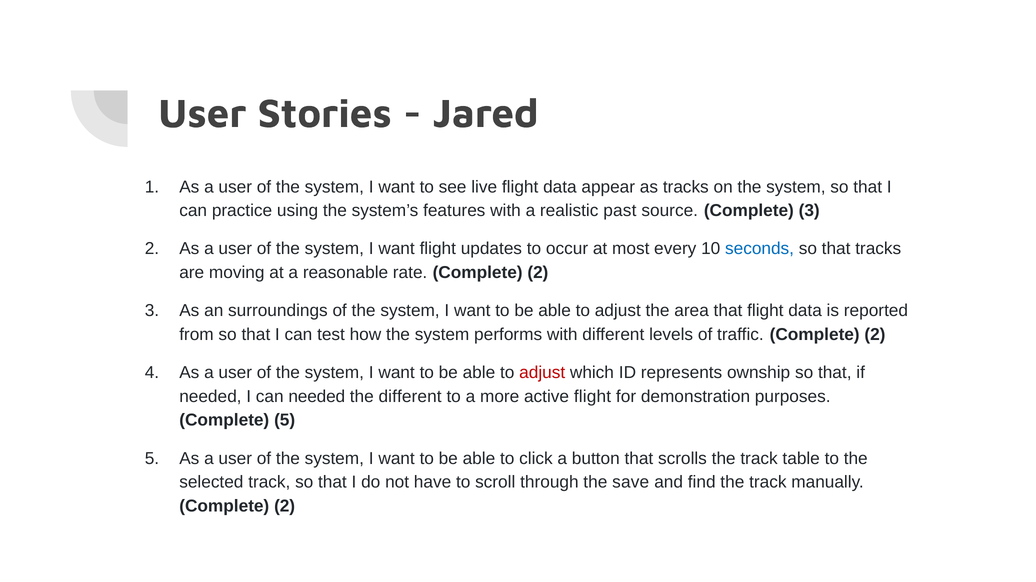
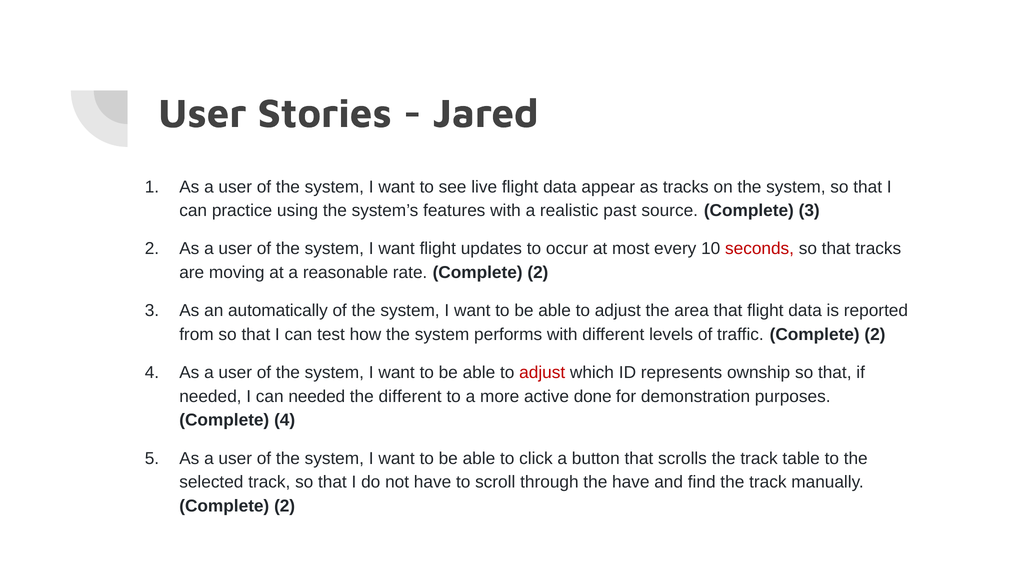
seconds colour: blue -> red
surroundings: surroundings -> automatically
active flight: flight -> done
Complete 5: 5 -> 4
the save: save -> have
